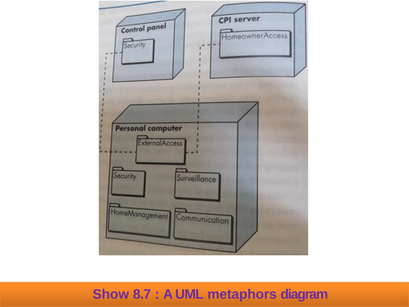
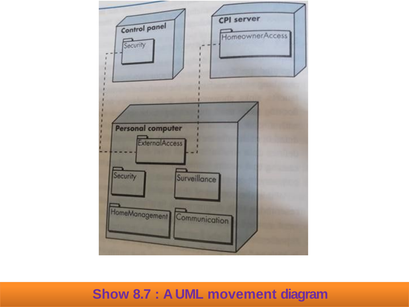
metaphors: metaphors -> movement
